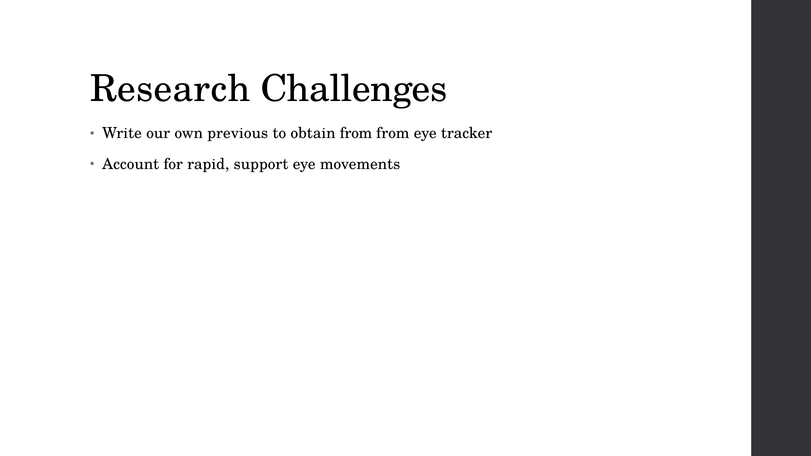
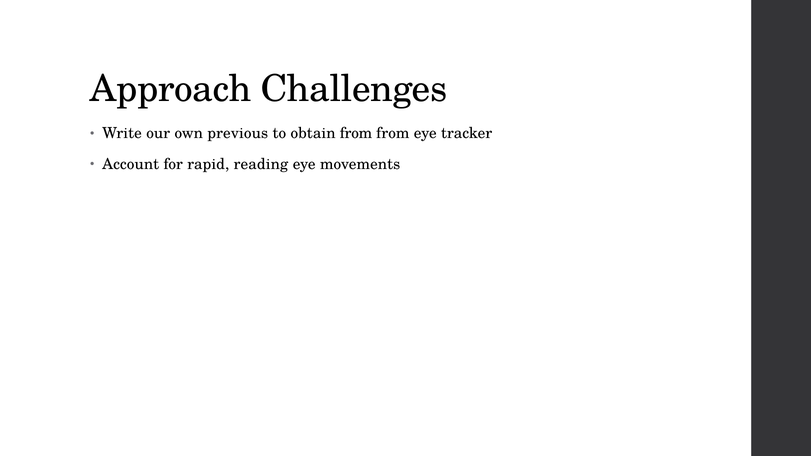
Research: Research -> Approach
support: support -> reading
